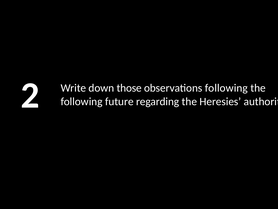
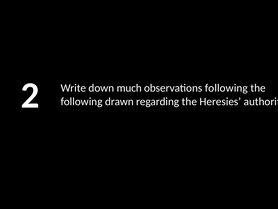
those: those -> much
future: future -> drawn
